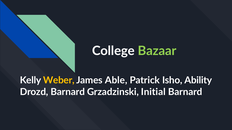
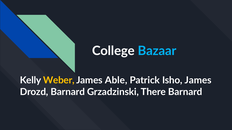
Bazaar colour: light green -> light blue
Isho Ability: Ability -> James
Initial: Initial -> There
